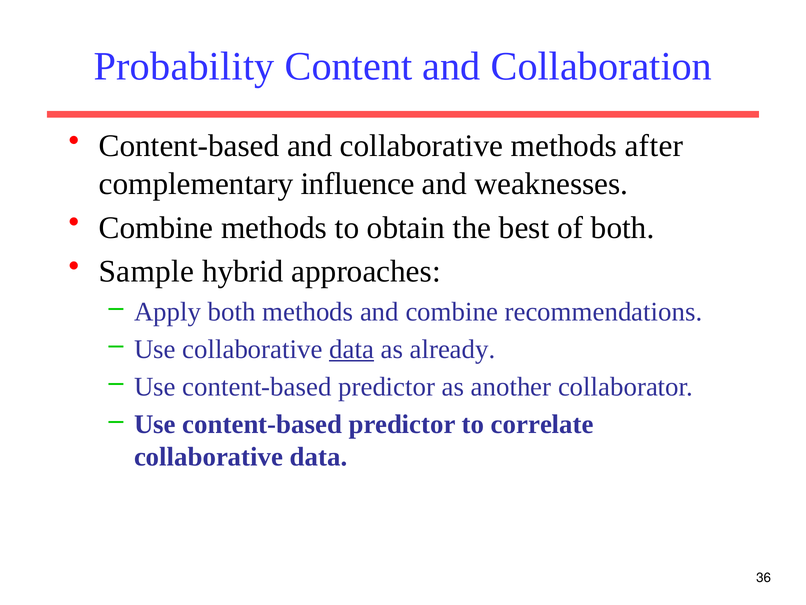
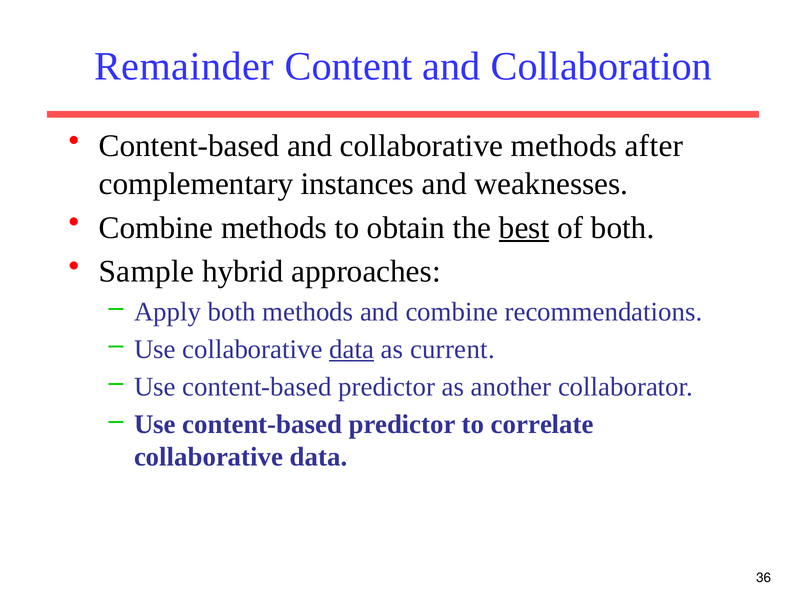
Probability: Probability -> Remainder
influence: influence -> instances
best underline: none -> present
already: already -> current
